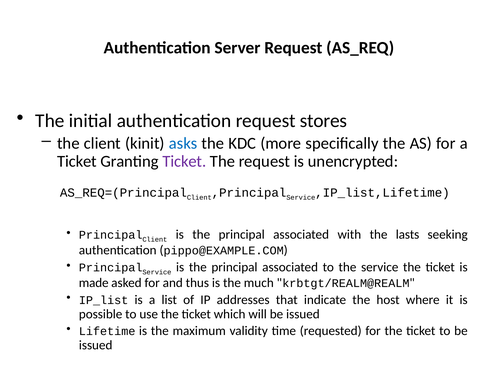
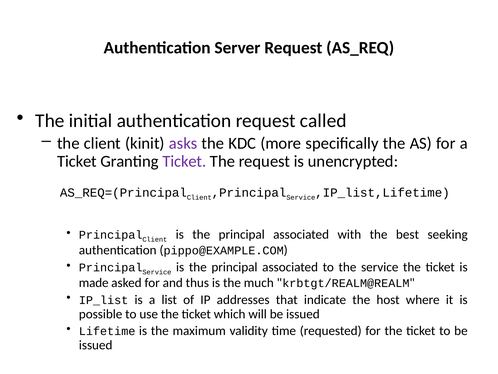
stores: stores -> called
asks colour: blue -> purple
lasts: lasts -> best
